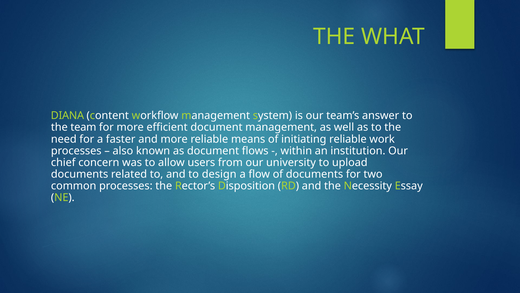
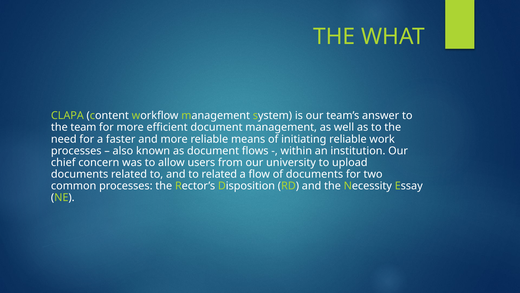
DIANA: DIANA -> CLAPA
to design: design -> related
